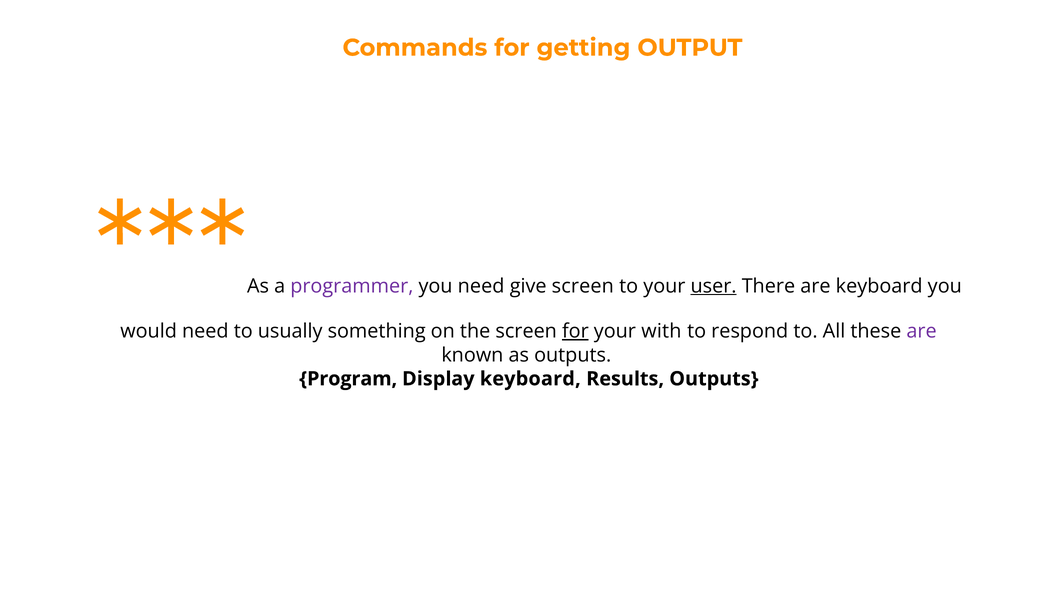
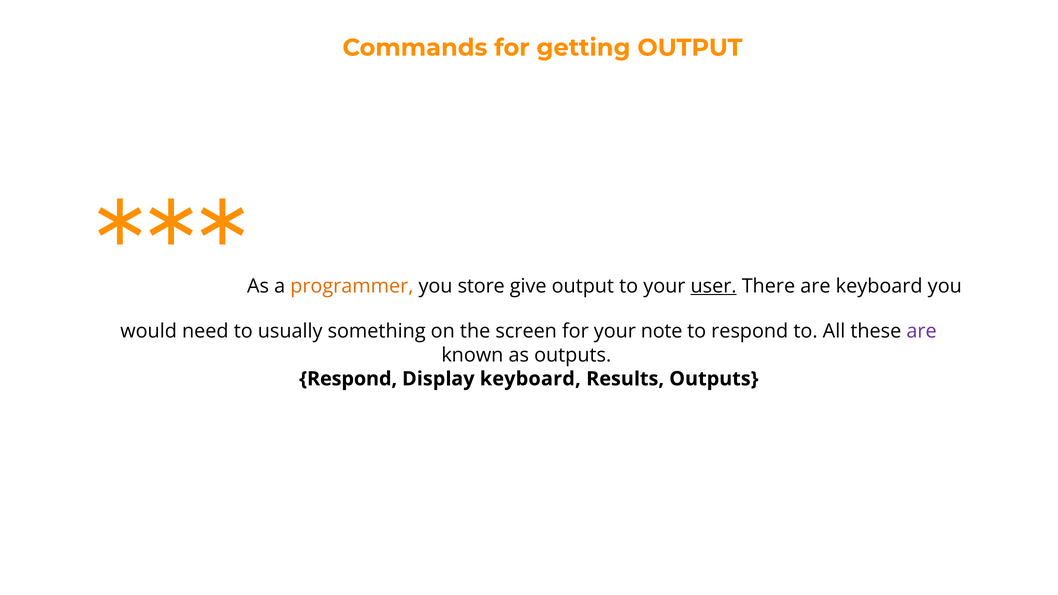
programmer colour: purple -> orange
you need: need -> store
give screen: screen -> output
for at (575, 331) underline: present -> none
with: with -> note
Program at (348, 379): Program -> Respond
